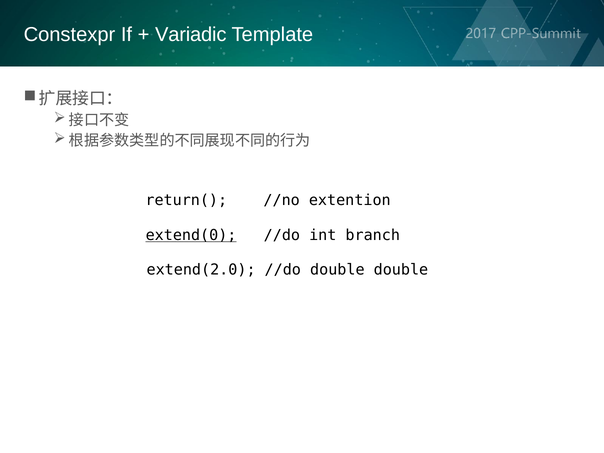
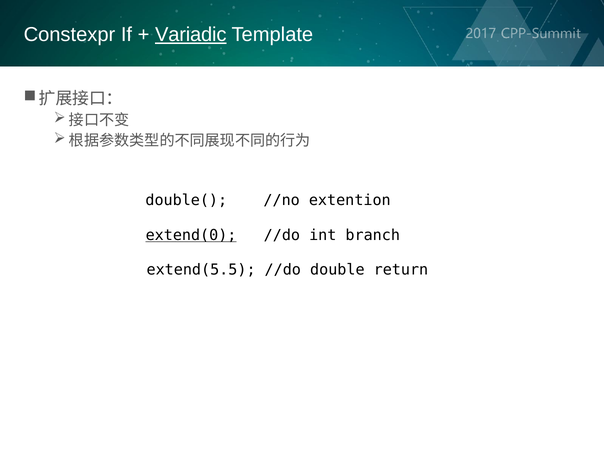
Variadic underline: none -> present
return(: return( -> double(
extend(2.0: extend(2.0 -> extend(5.5
double double: double -> return
